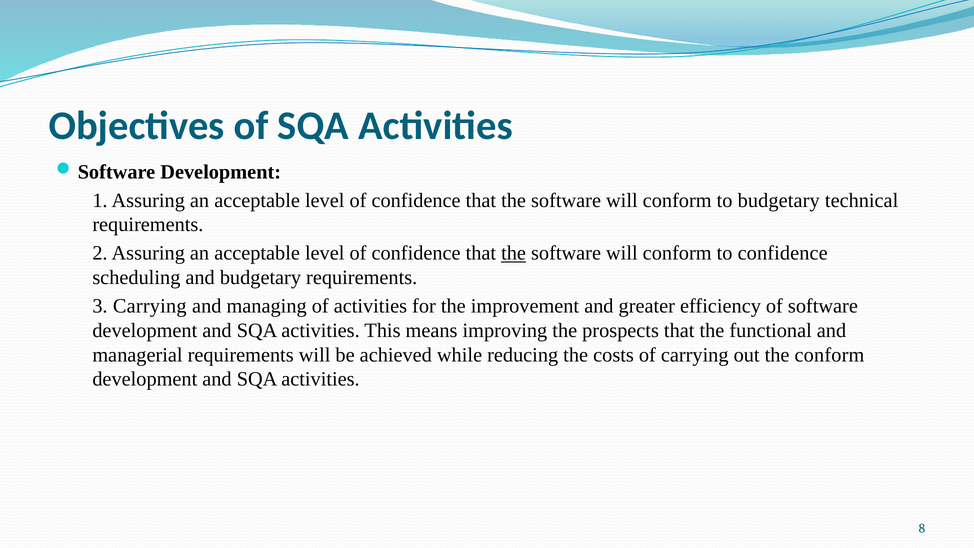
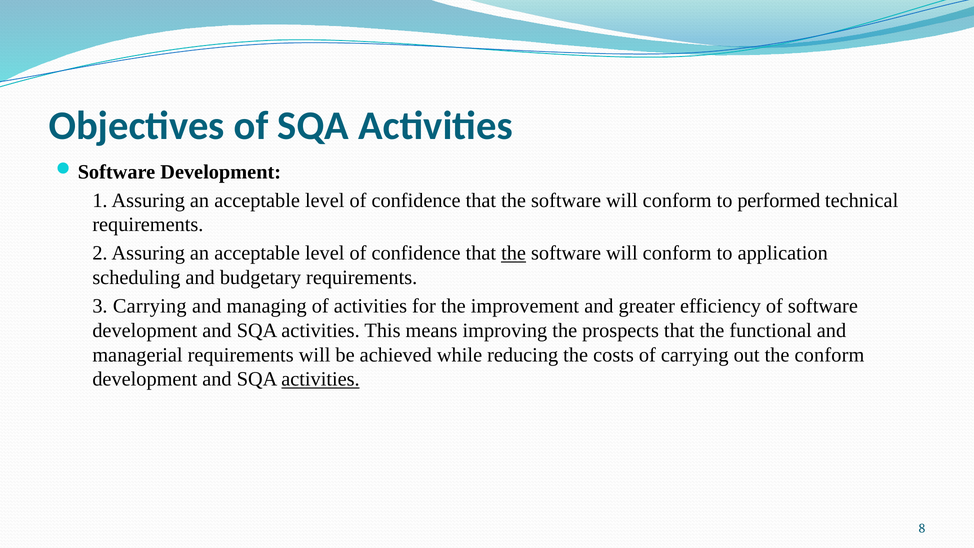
to budgetary: budgetary -> performed
to confidence: confidence -> application
activities at (321, 379) underline: none -> present
